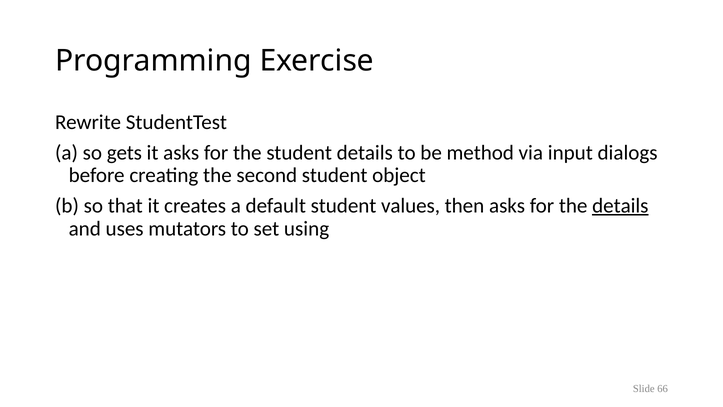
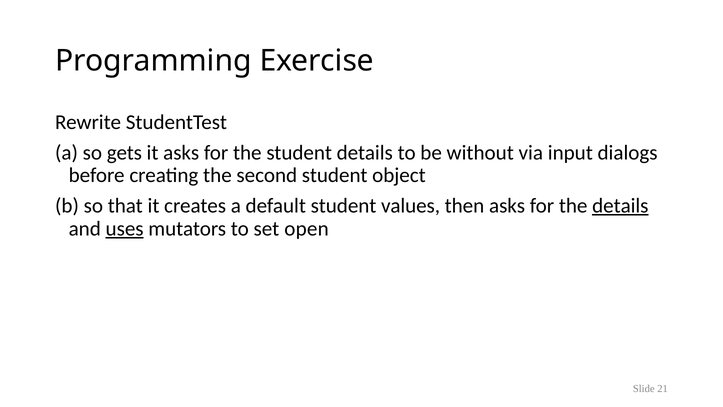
method: method -> without
uses underline: none -> present
using: using -> open
66: 66 -> 21
